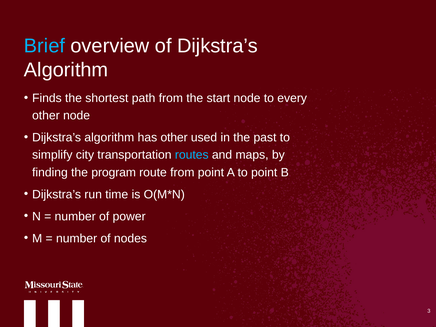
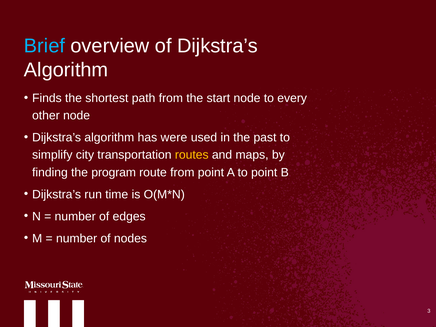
has other: other -> were
routes colour: light blue -> yellow
power: power -> edges
